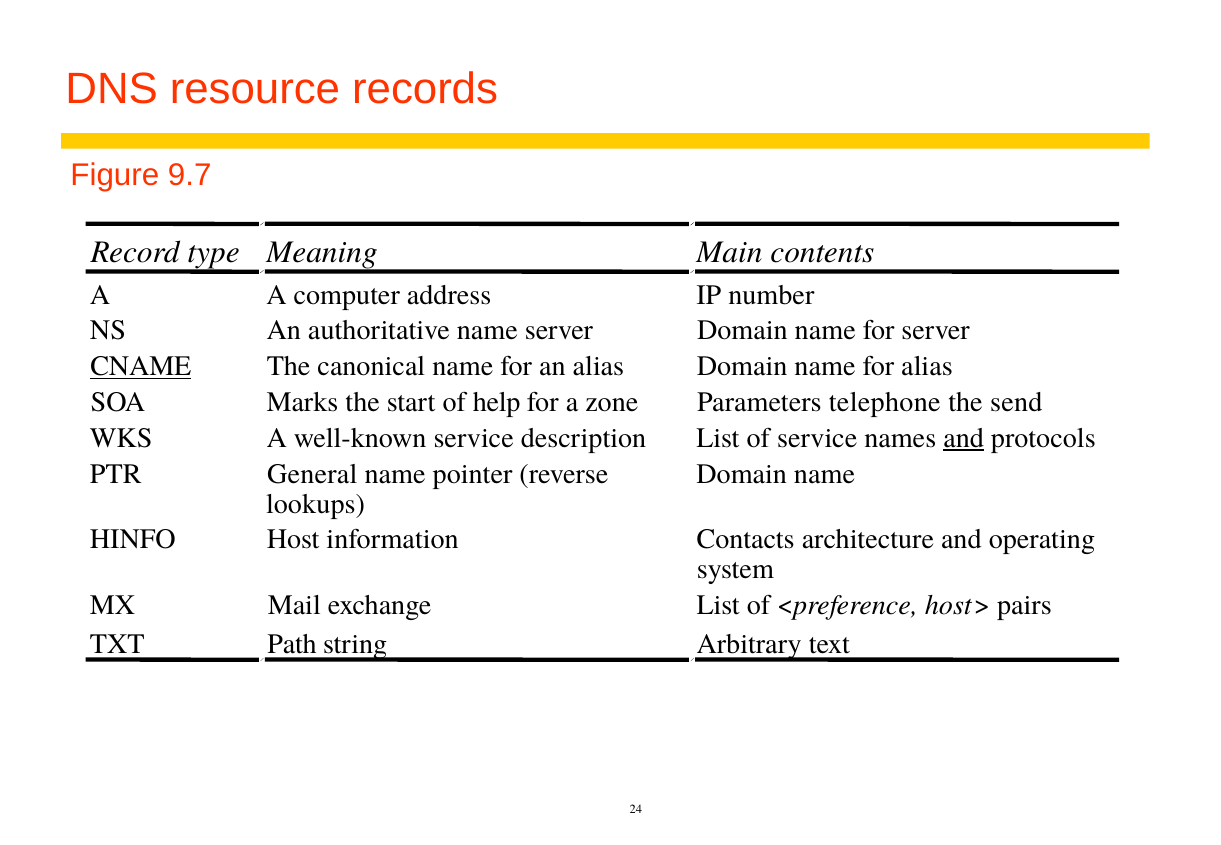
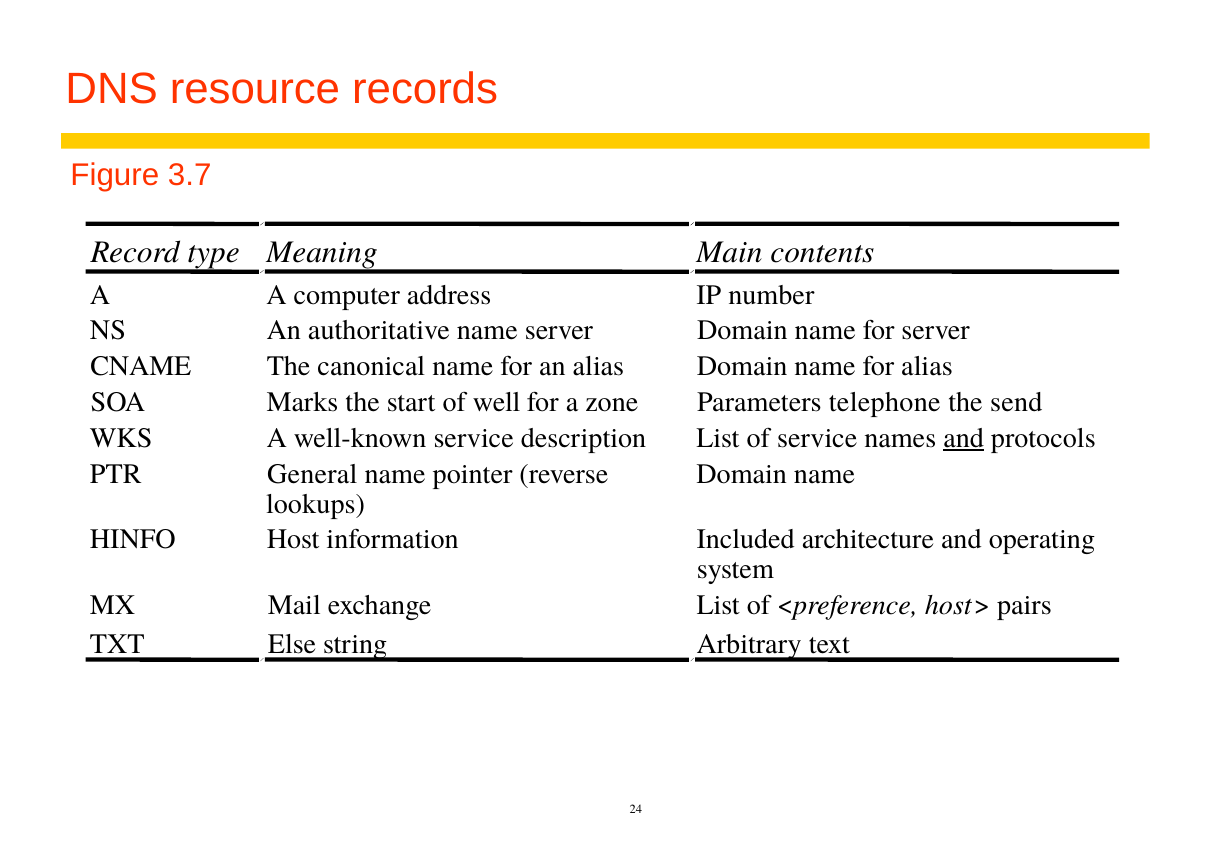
9.7: 9.7 -> 3.7
CNAME underline: present -> none
help: help -> well
Contacts: Contacts -> Included
Path: Path -> Else
